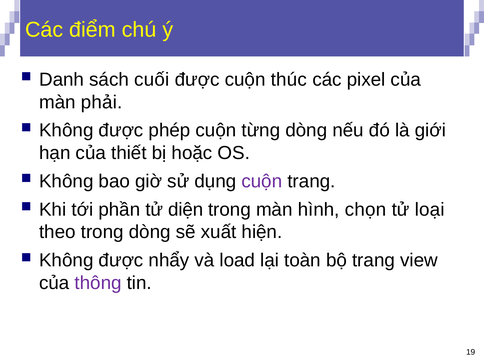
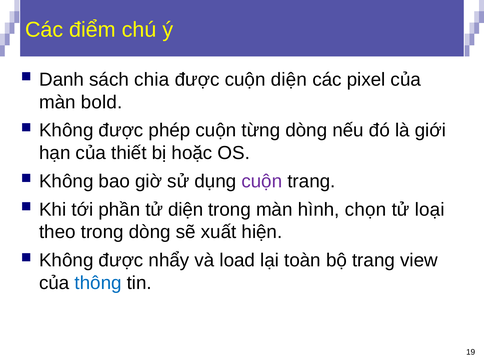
cuối: cuối -> chia
cuộn thúc: thúc -> diện
phải: phải -> bold
thông colour: purple -> blue
